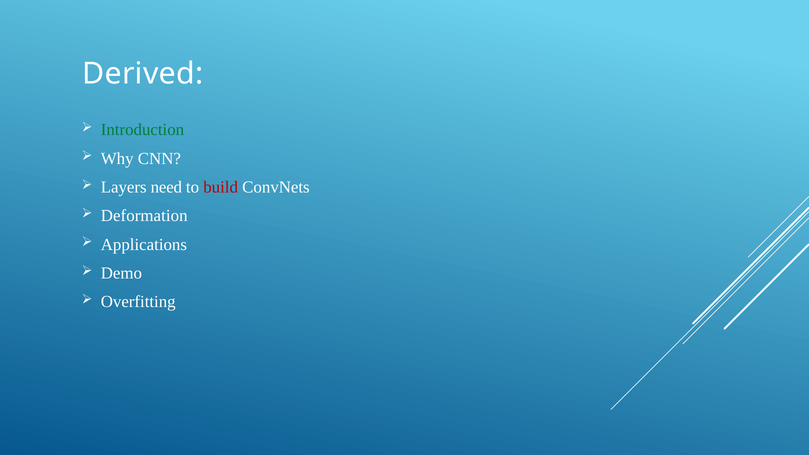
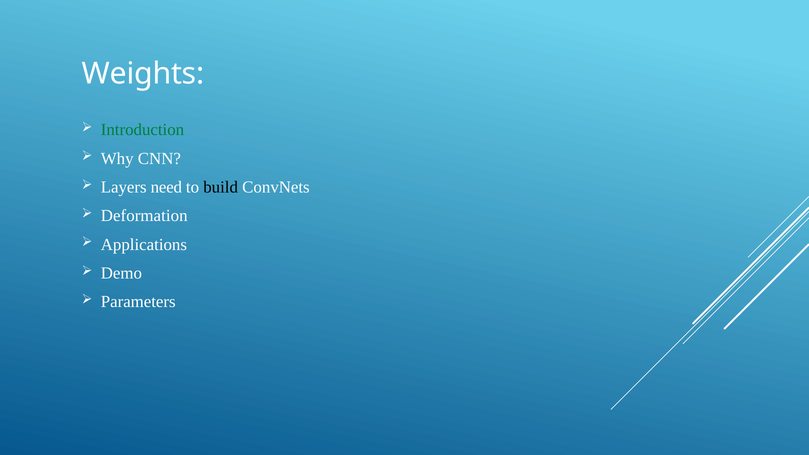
Derived: Derived -> Weights
build colour: red -> black
Overfitting: Overfitting -> Parameters
